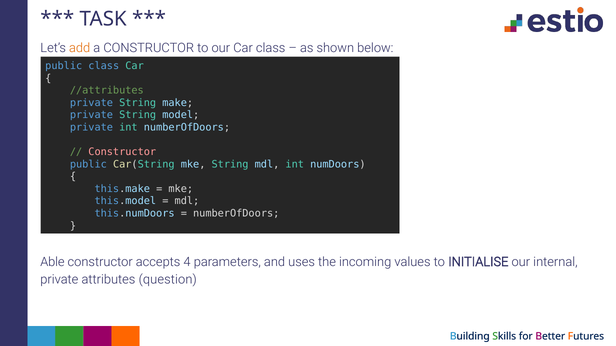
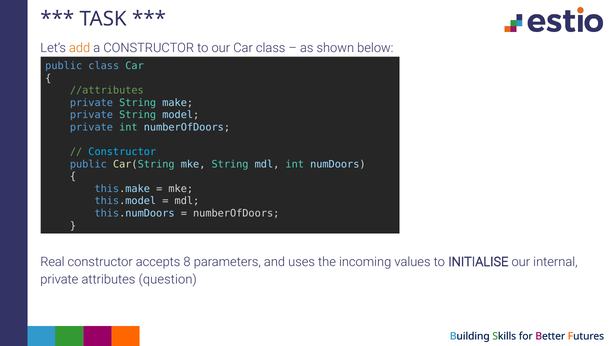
Constructor at (122, 152) colour: pink -> light blue
Able: Able -> Real
4: 4 -> 8
